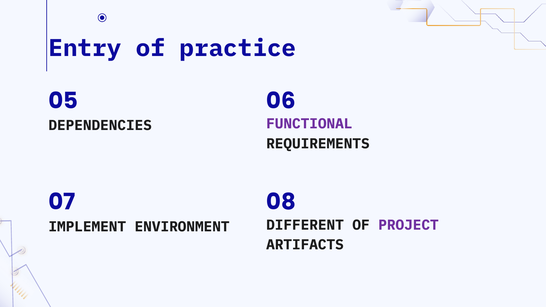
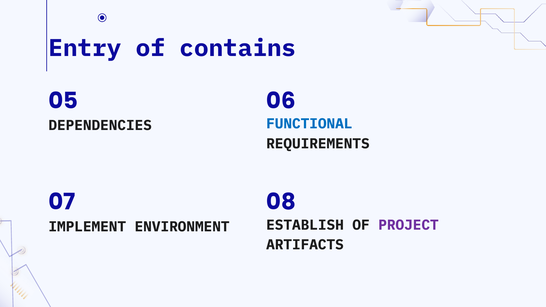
practice: practice -> contains
FUNCTIONAL colour: purple -> blue
DIFFERENT: DIFFERENT -> ESTABLISH
